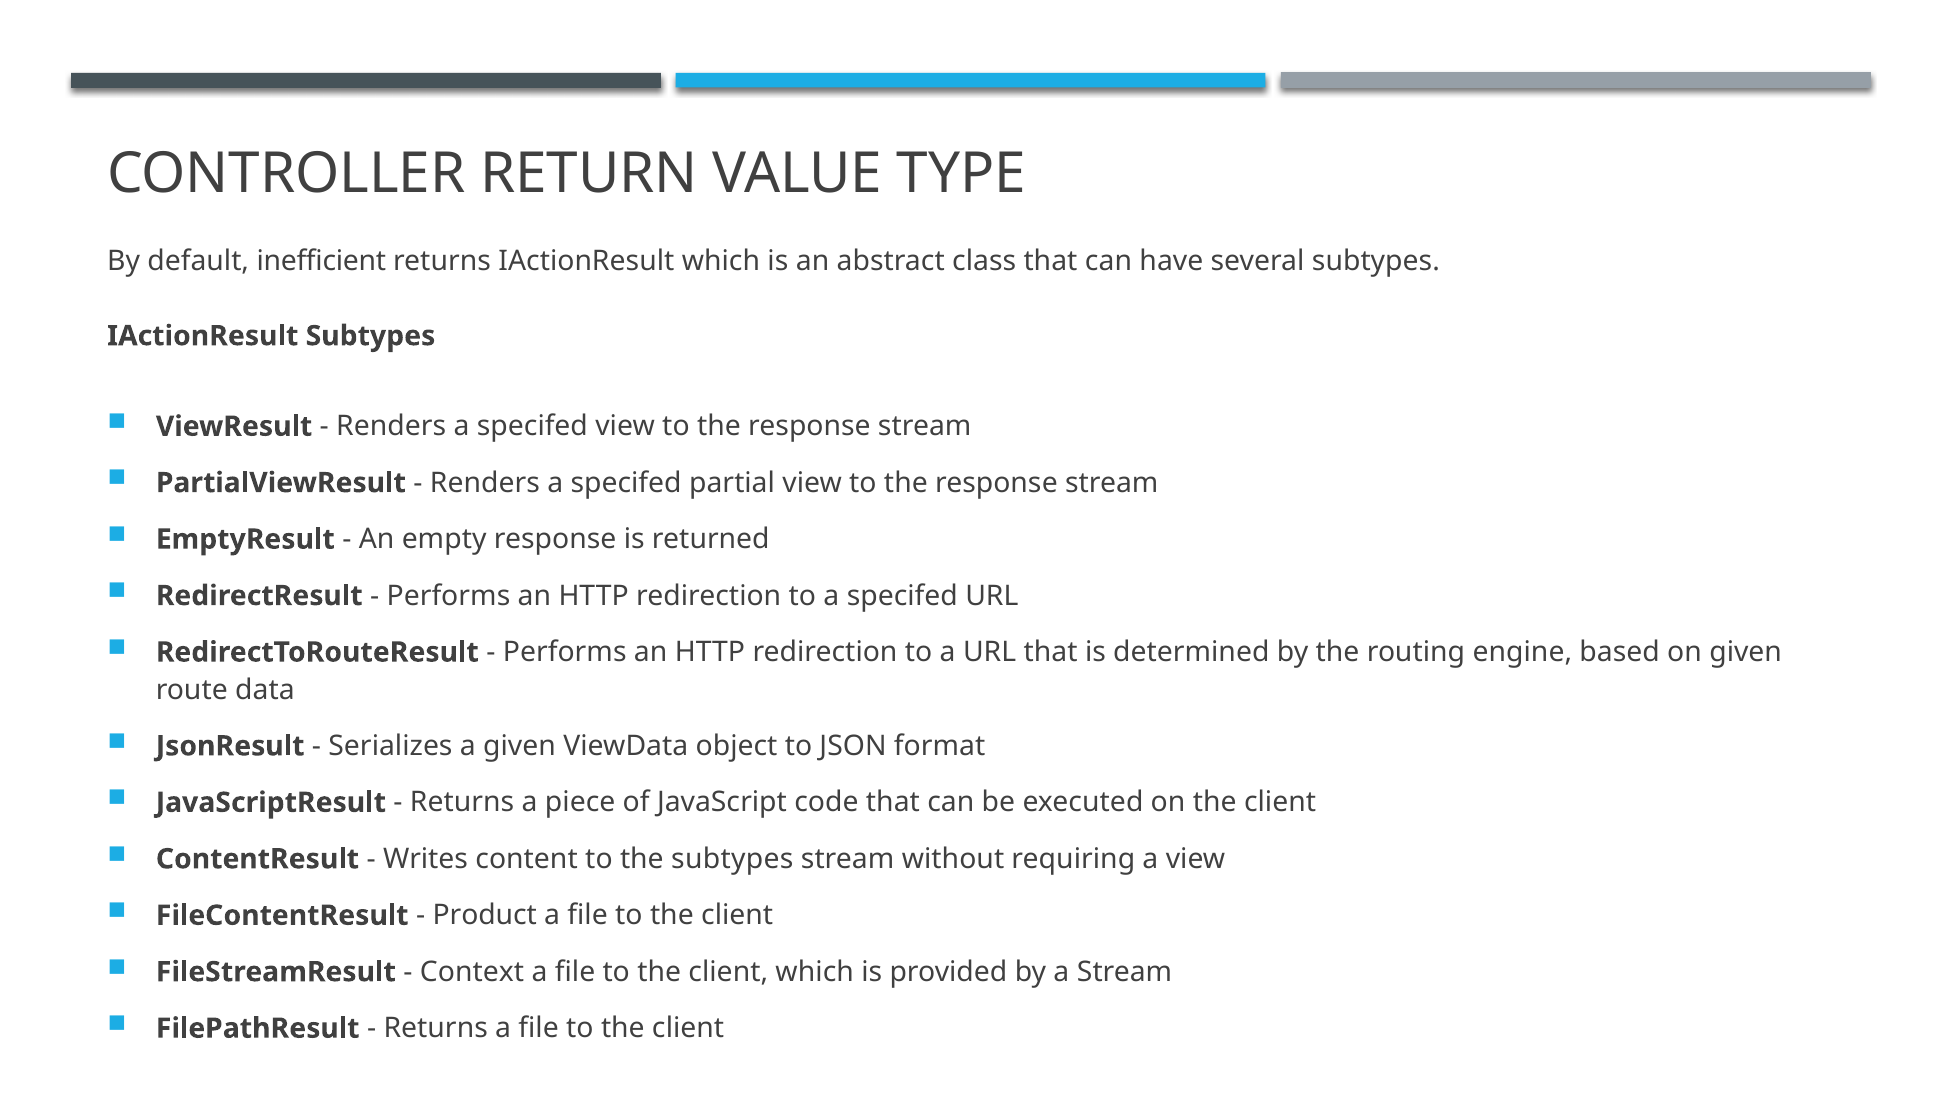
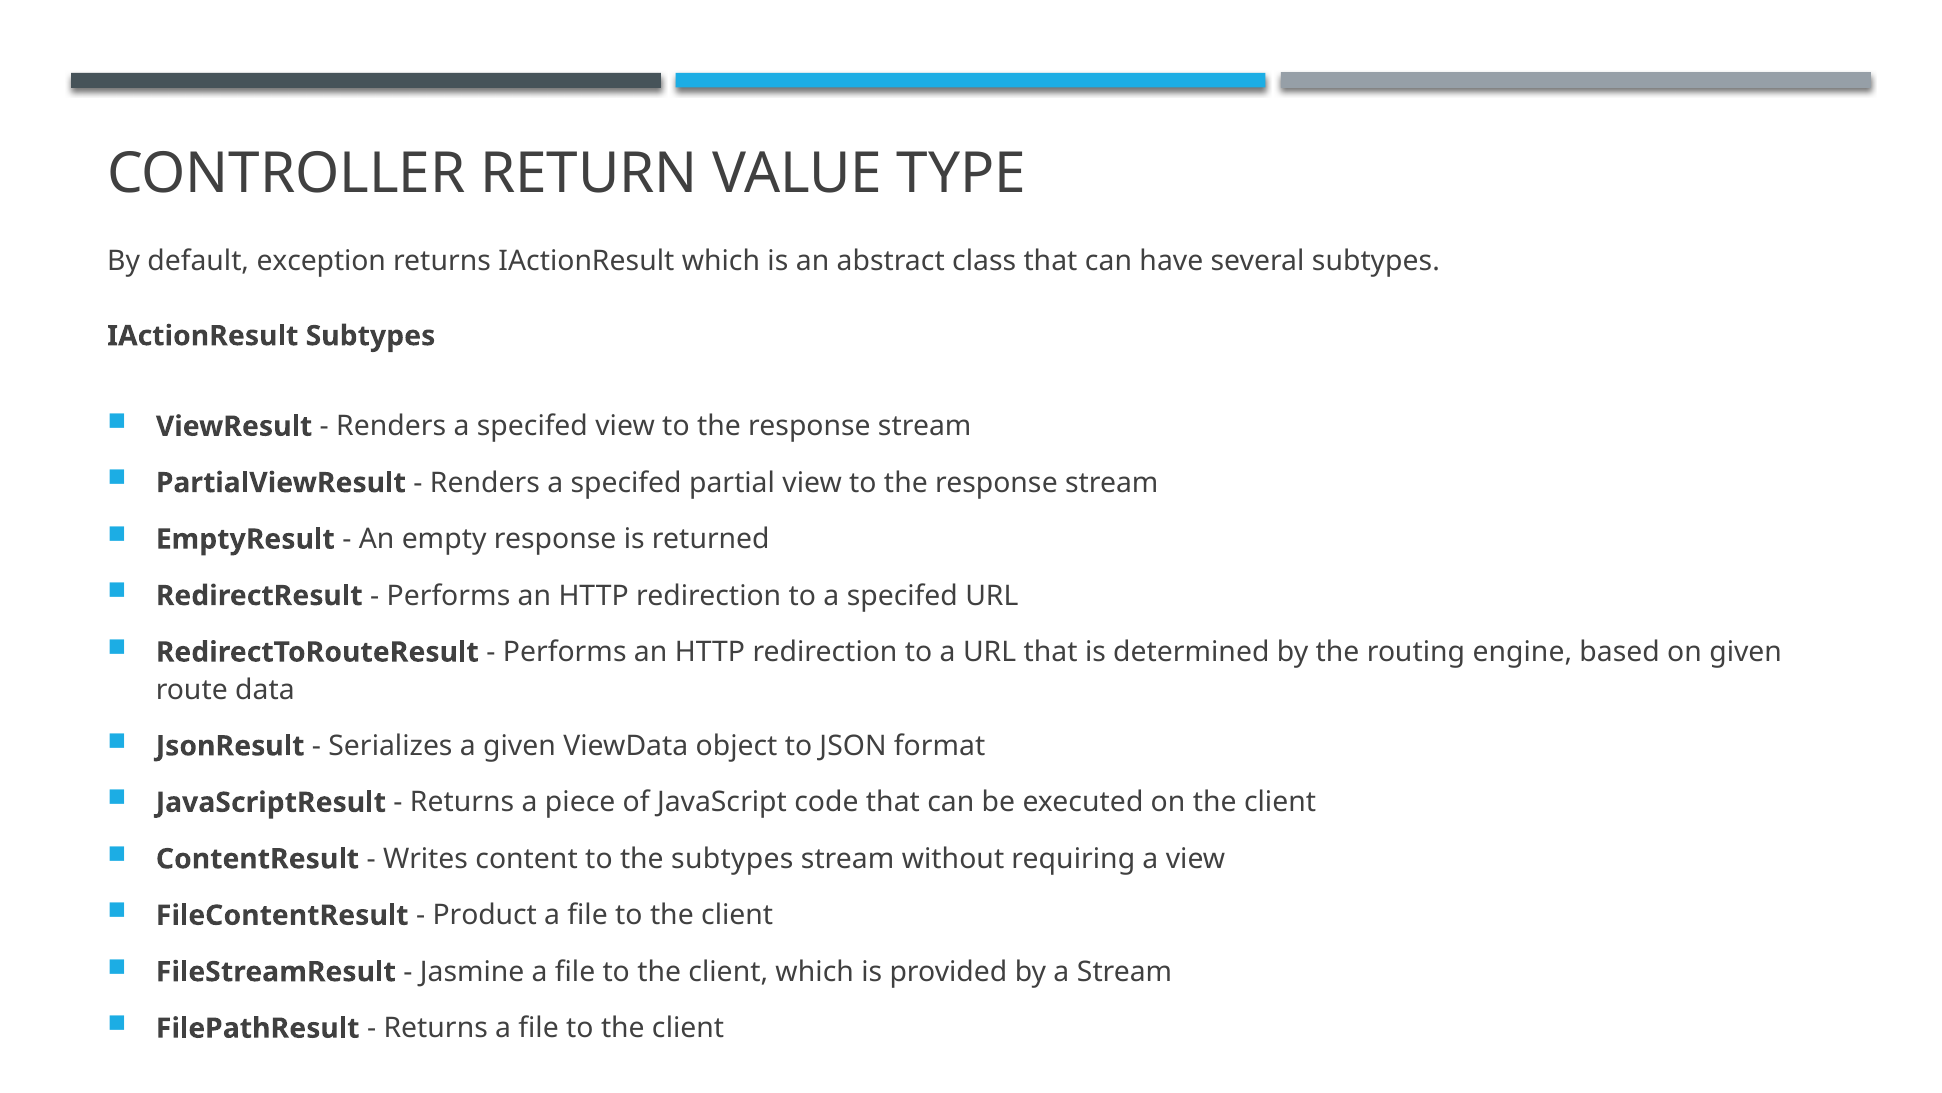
inefficient: inefficient -> exception
Context: Context -> Jasmine
